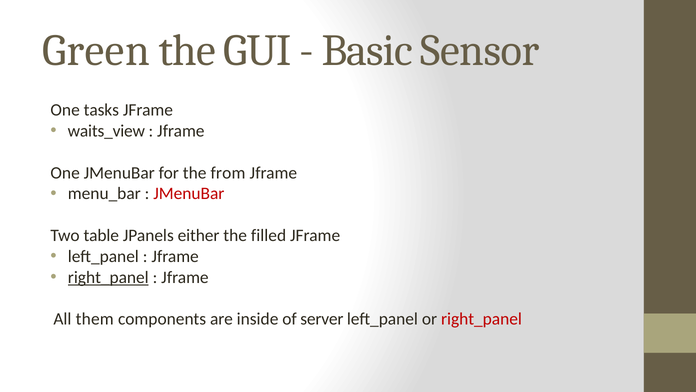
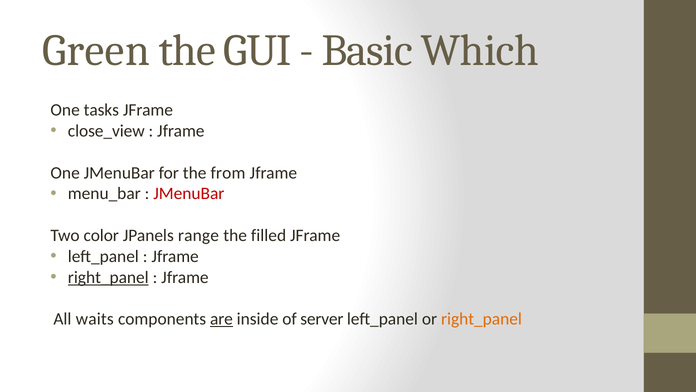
Sensor: Sensor -> Which
waits_view: waits_view -> close_view
table: table -> color
either: either -> range
them: them -> waits
are underline: none -> present
right_panel at (481, 319) colour: red -> orange
